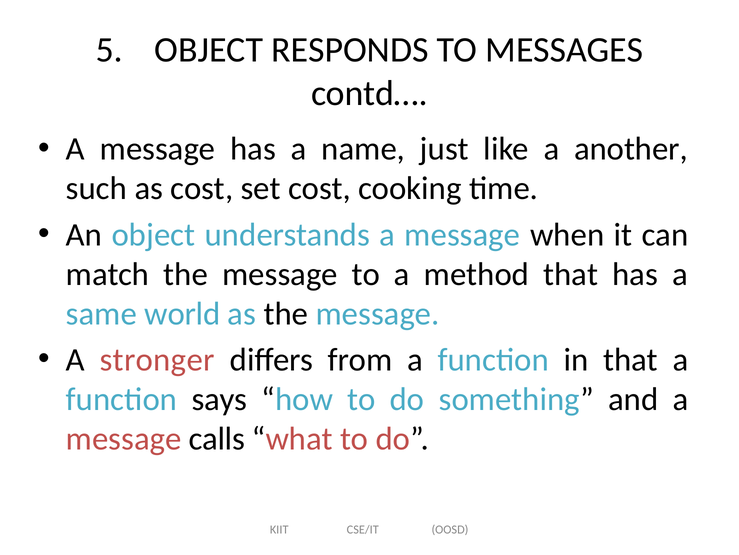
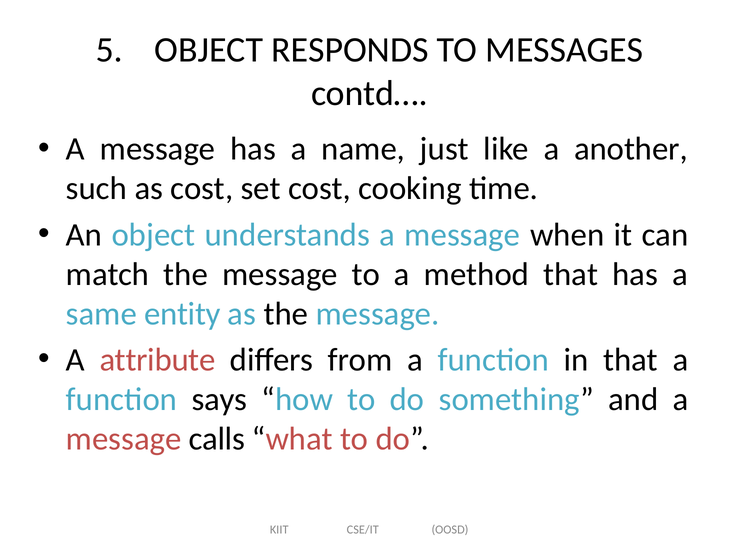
world: world -> entity
stronger: stronger -> attribute
